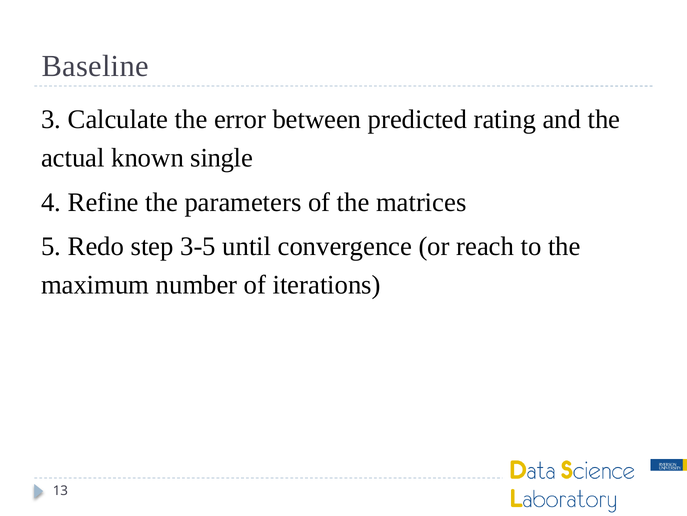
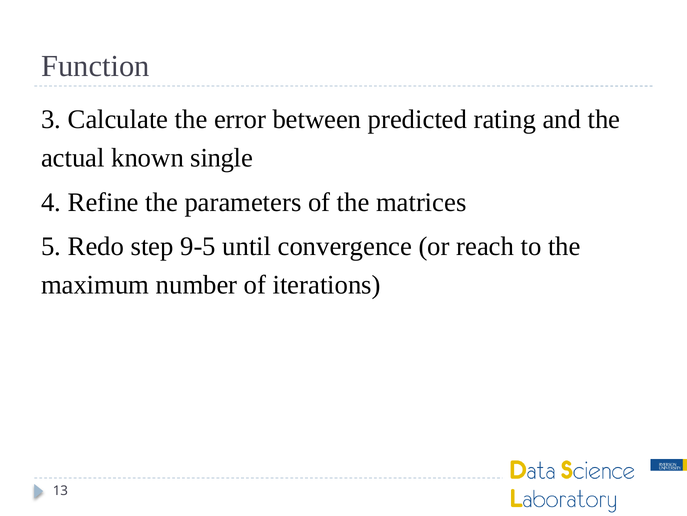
Baseline: Baseline -> Function
3-5: 3-5 -> 9-5
